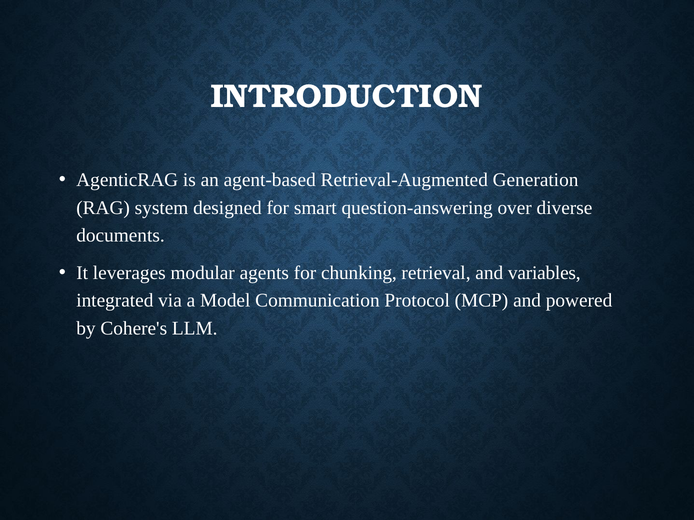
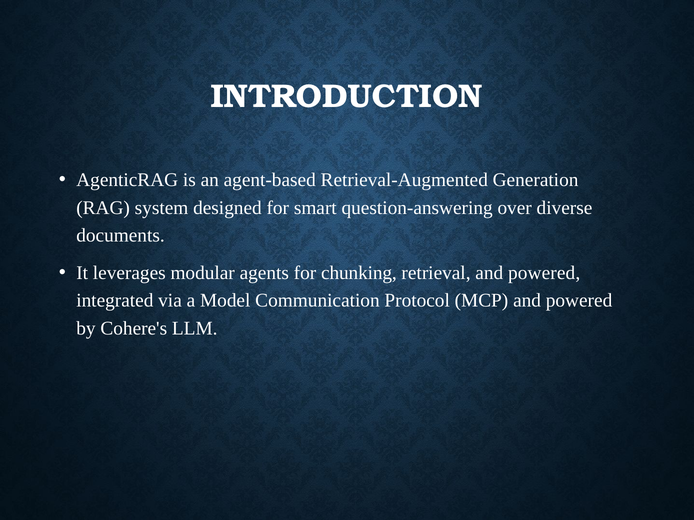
retrieval and variables: variables -> powered
